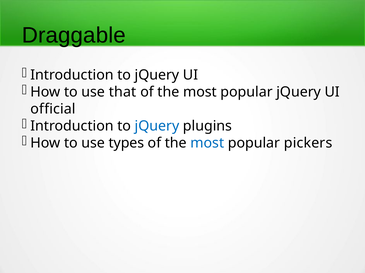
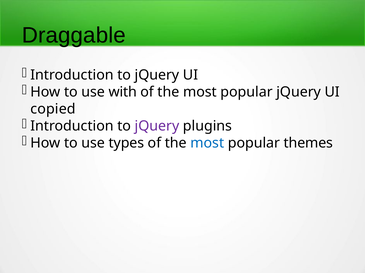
that: that -> with
official: official -> copied
jQuery at (157, 126) colour: blue -> purple
pickers: pickers -> themes
